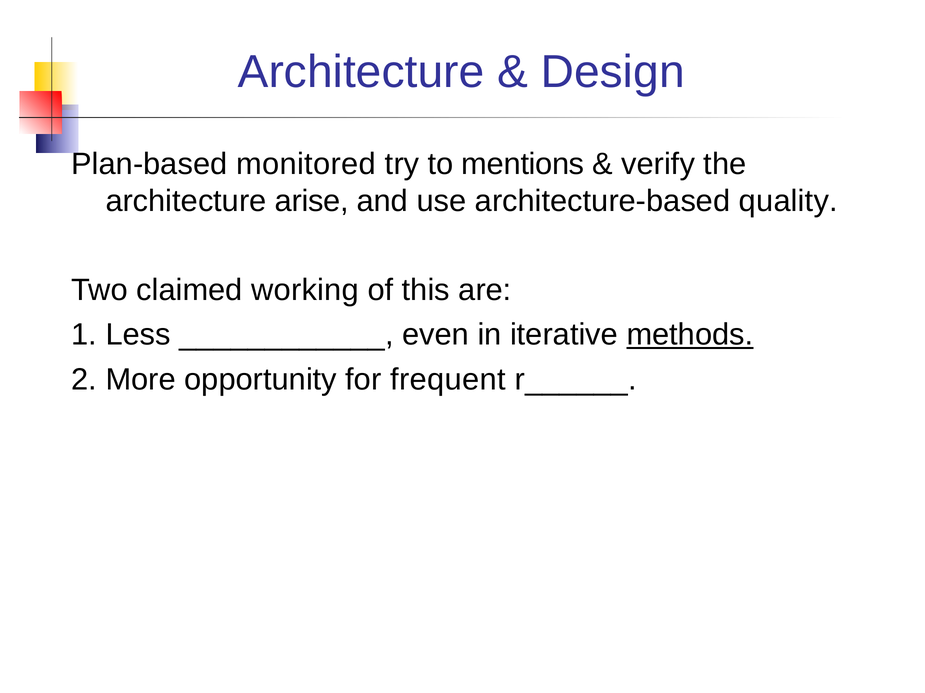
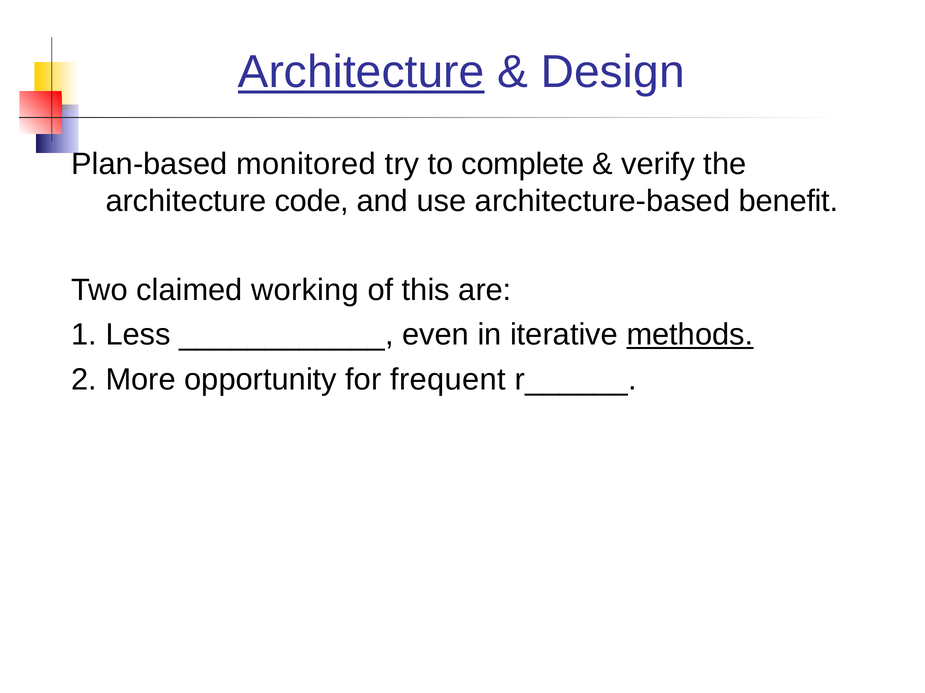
Architecture at (361, 72) underline: none -> present
mentions: mentions -> complete
arise: arise -> code
quality: quality -> benefit
